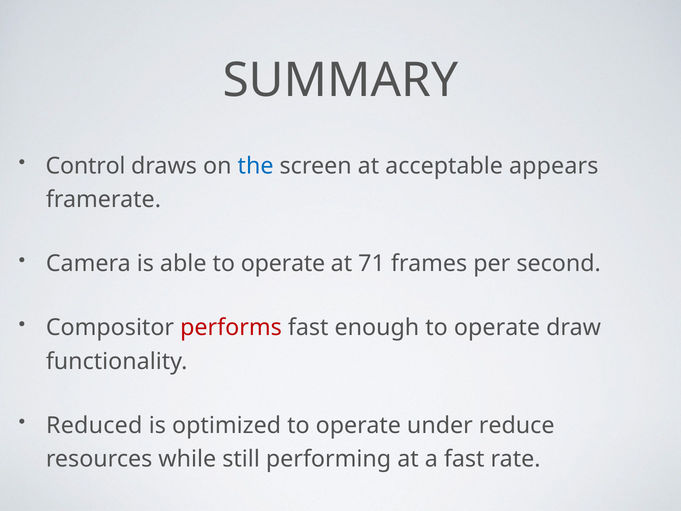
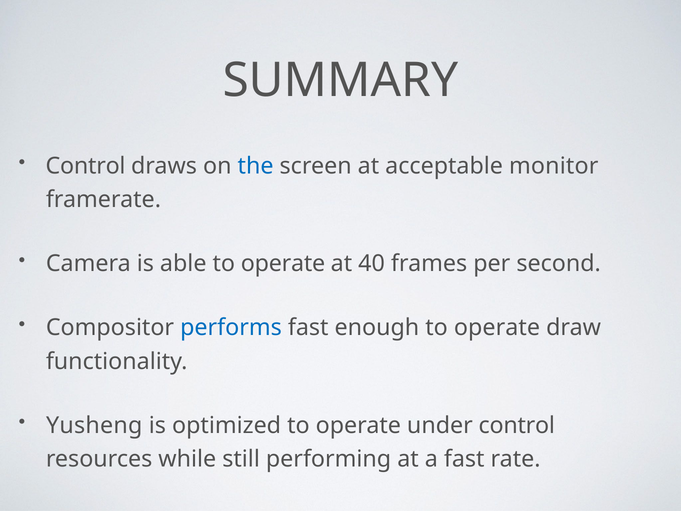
appears: appears -> monitor
71: 71 -> 40
performs colour: red -> blue
Reduced: Reduced -> Yusheng
under reduce: reduce -> control
